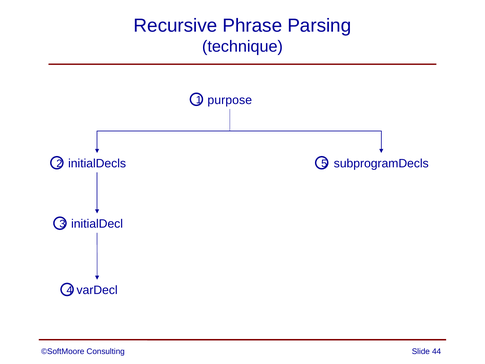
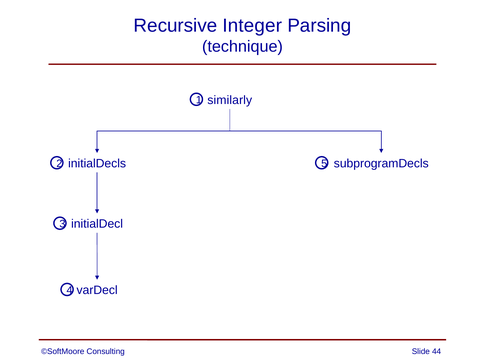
Phrase: Phrase -> Integer
purpose: purpose -> similarly
